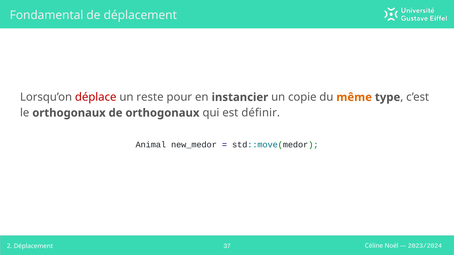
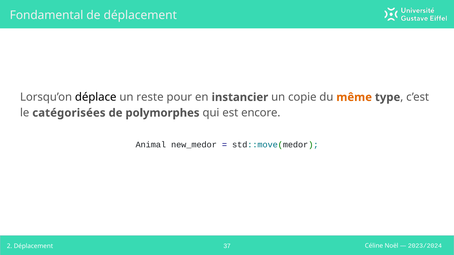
déplace colour: red -> black
le orthogonaux: orthogonaux -> catégorisées
de orthogonaux: orthogonaux -> polymorphes
définir: définir -> encore
